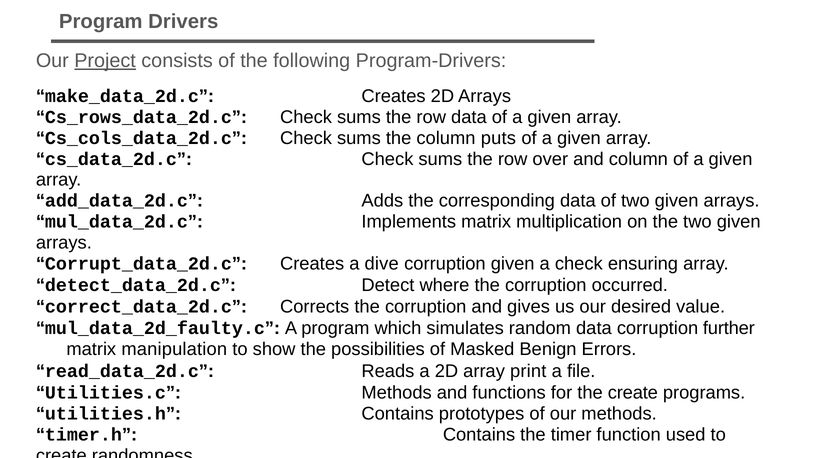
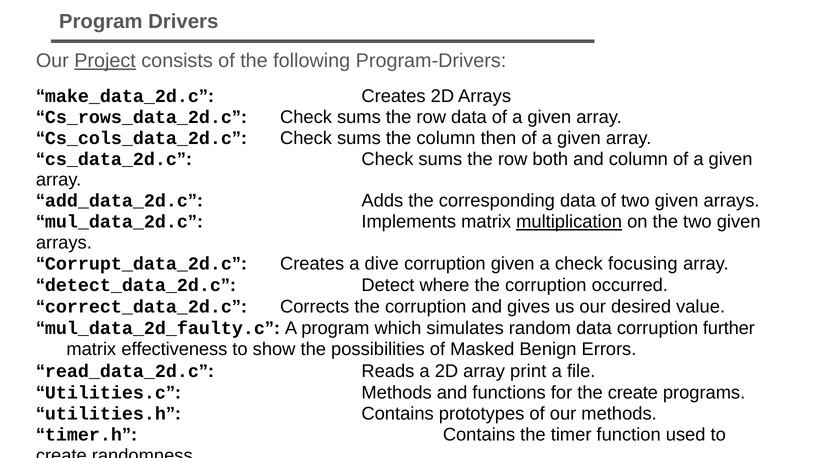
puts: puts -> then
over: over -> both
multiplication underline: none -> present
ensuring: ensuring -> focusing
manipulation: manipulation -> effectiveness
